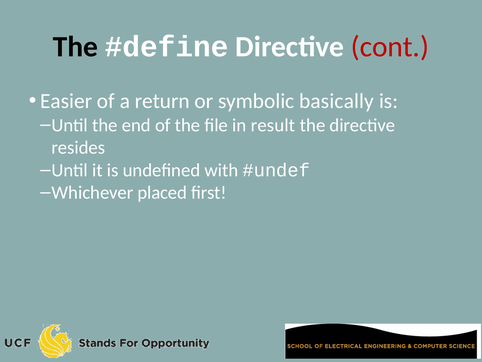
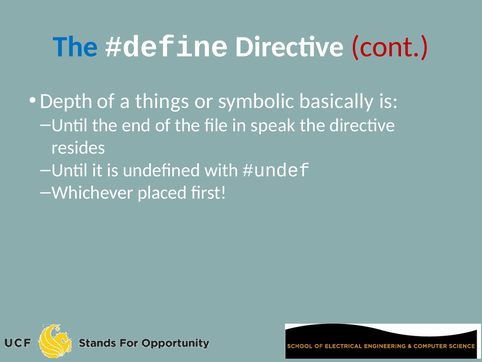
The at (75, 47) colour: black -> blue
Easier: Easier -> Depth
return: return -> things
result: result -> speak
